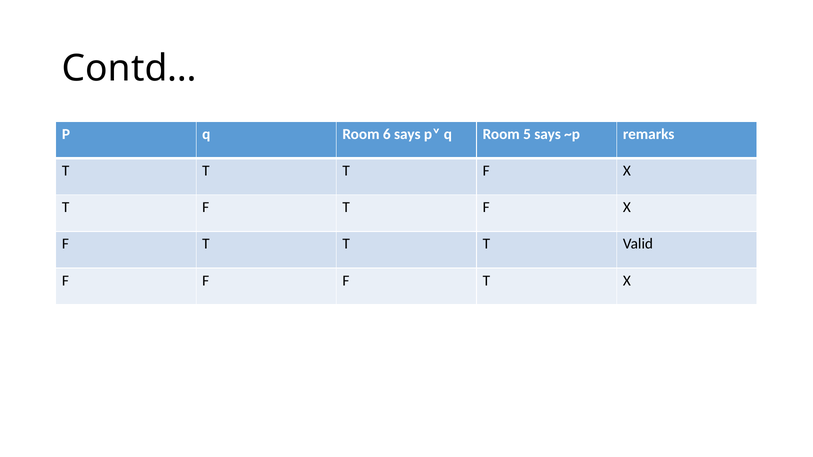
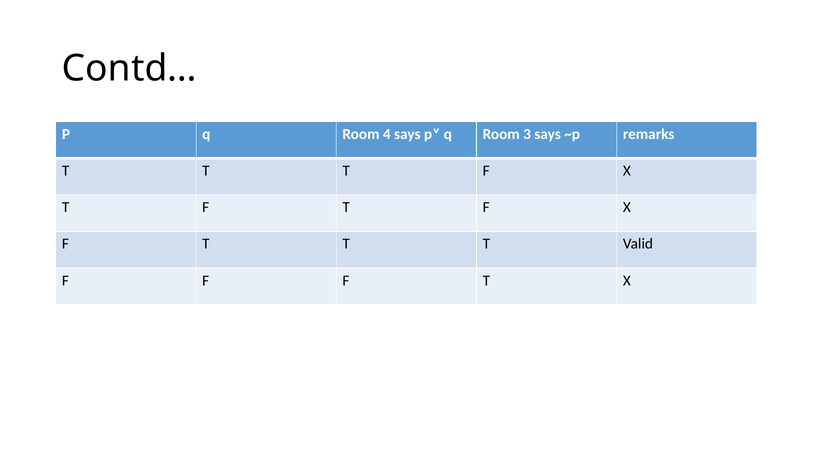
6: 6 -> 4
5: 5 -> 3
